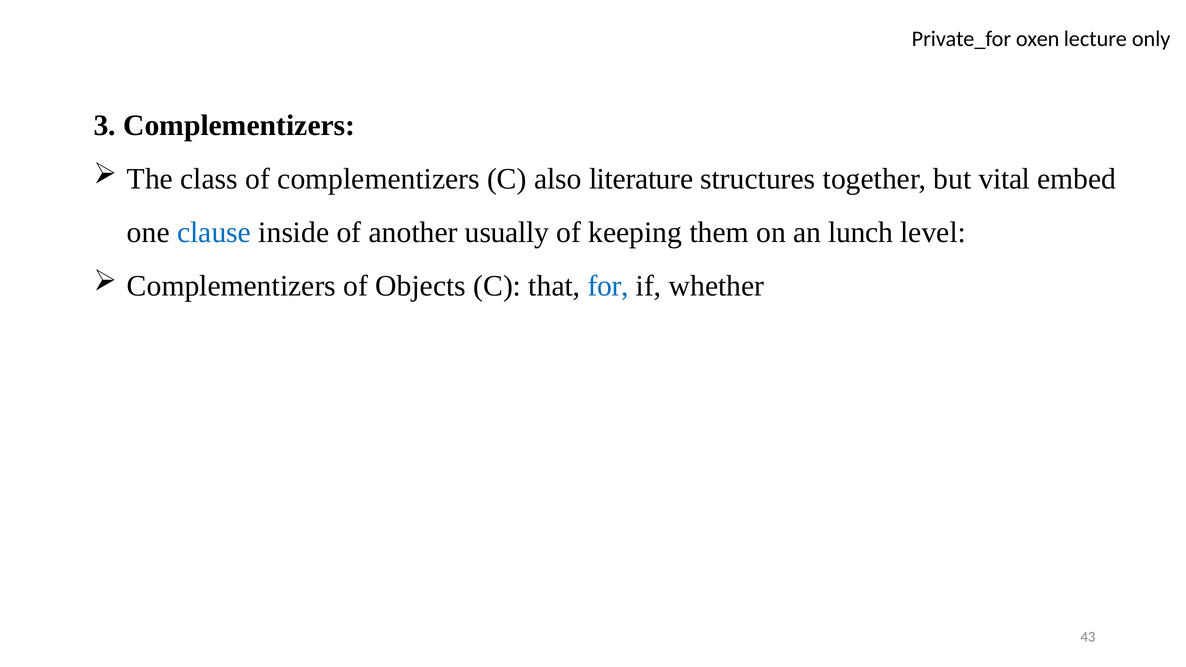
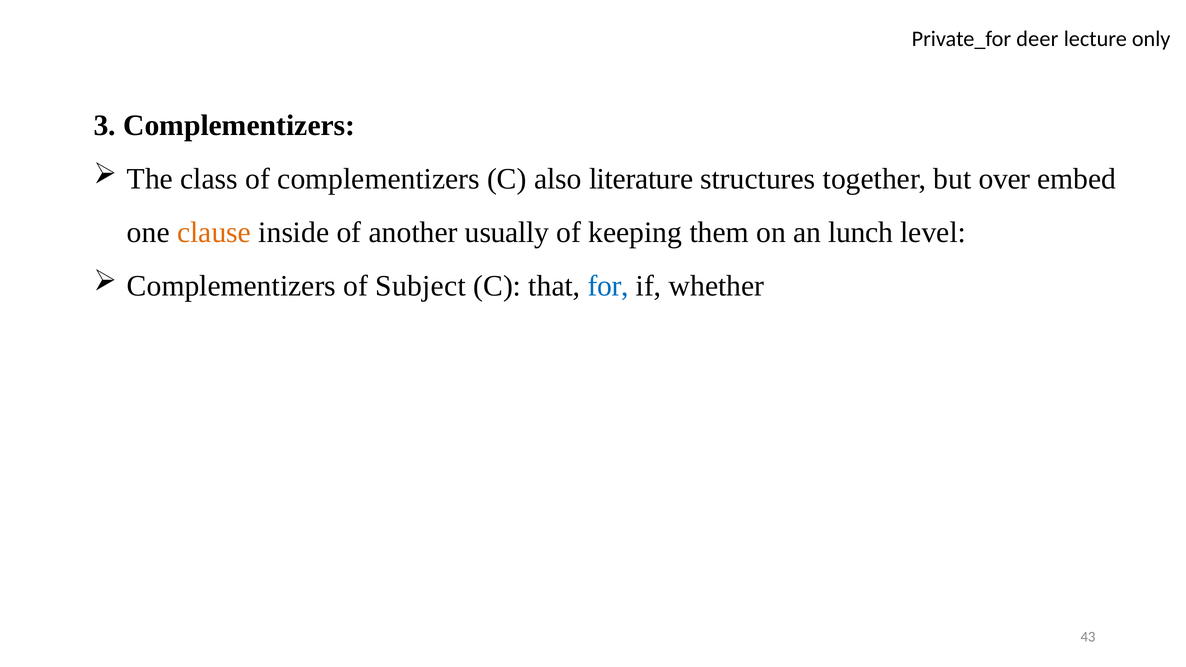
oxen: oxen -> deer
vital: vital -> over
clause colour: blue -> orange
Objects: Objects -> Subject
